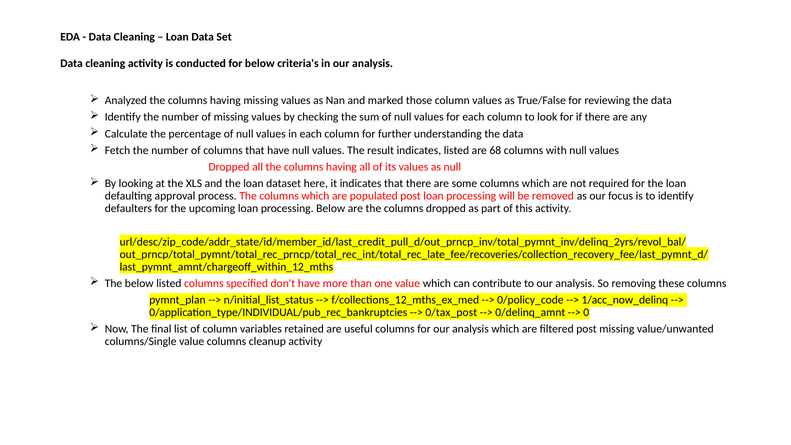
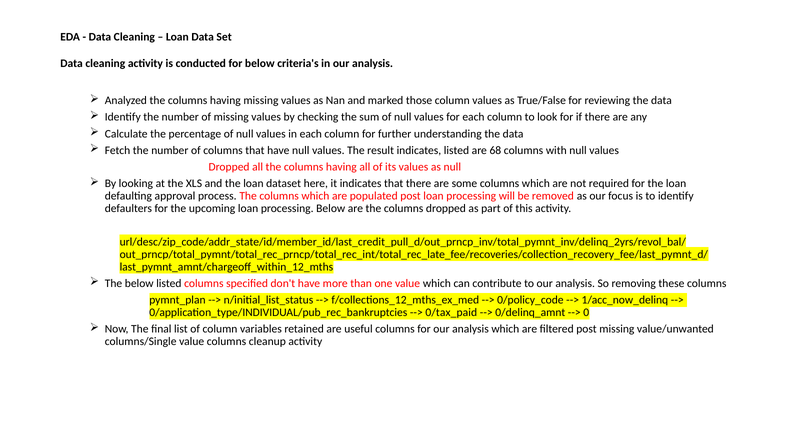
0/tax_post: 0/tax_post -> 0/tax_paid
